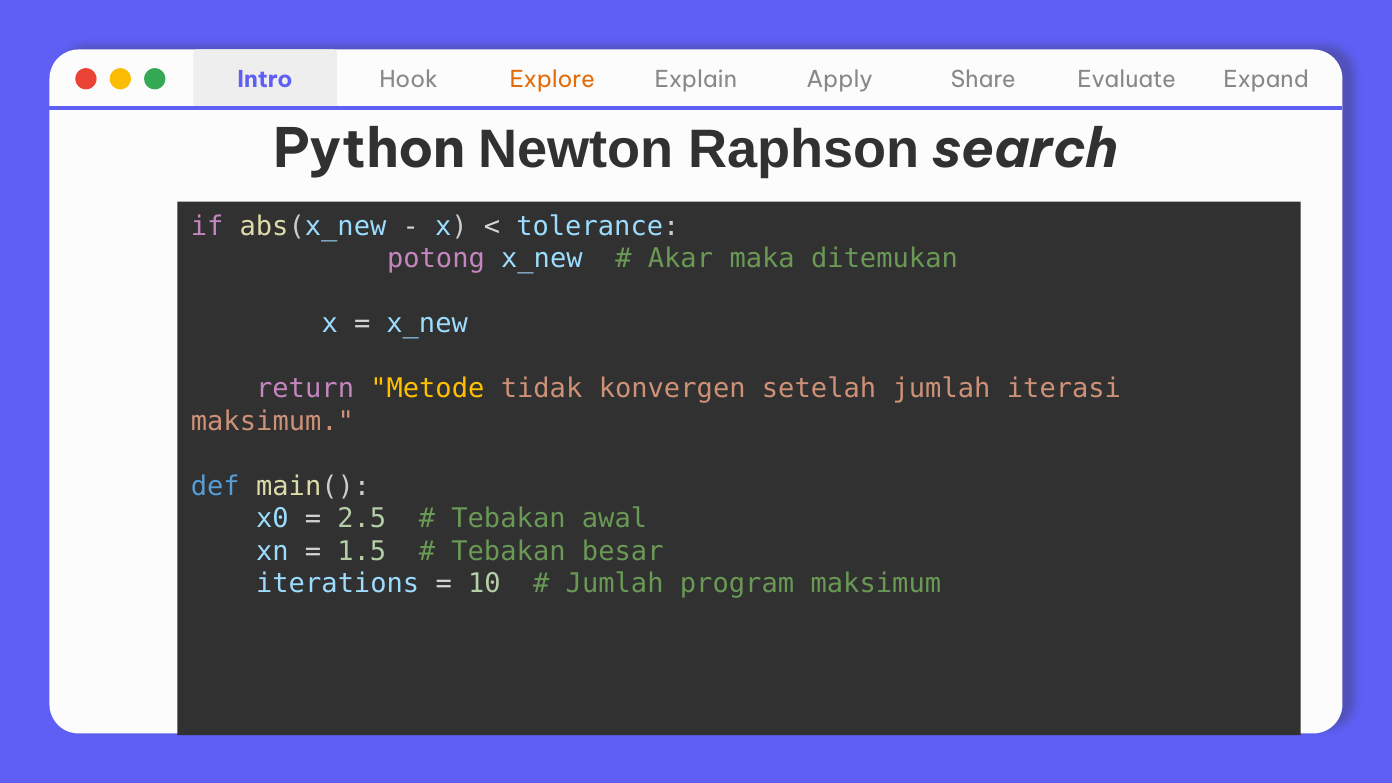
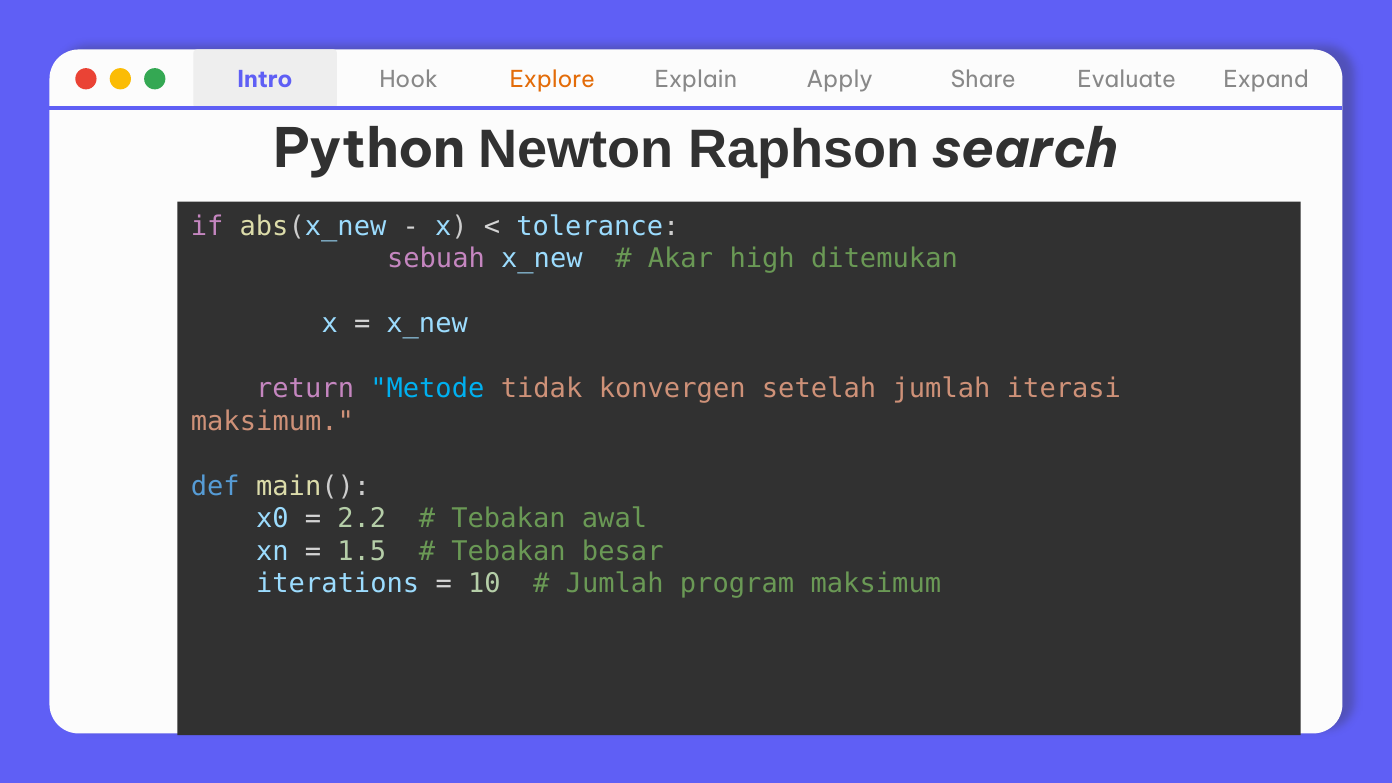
potong: potong -> sebuah
maka: maka -> high
Metode colour: yellow -> light blue
2.5: 2.5 -> 2.2
